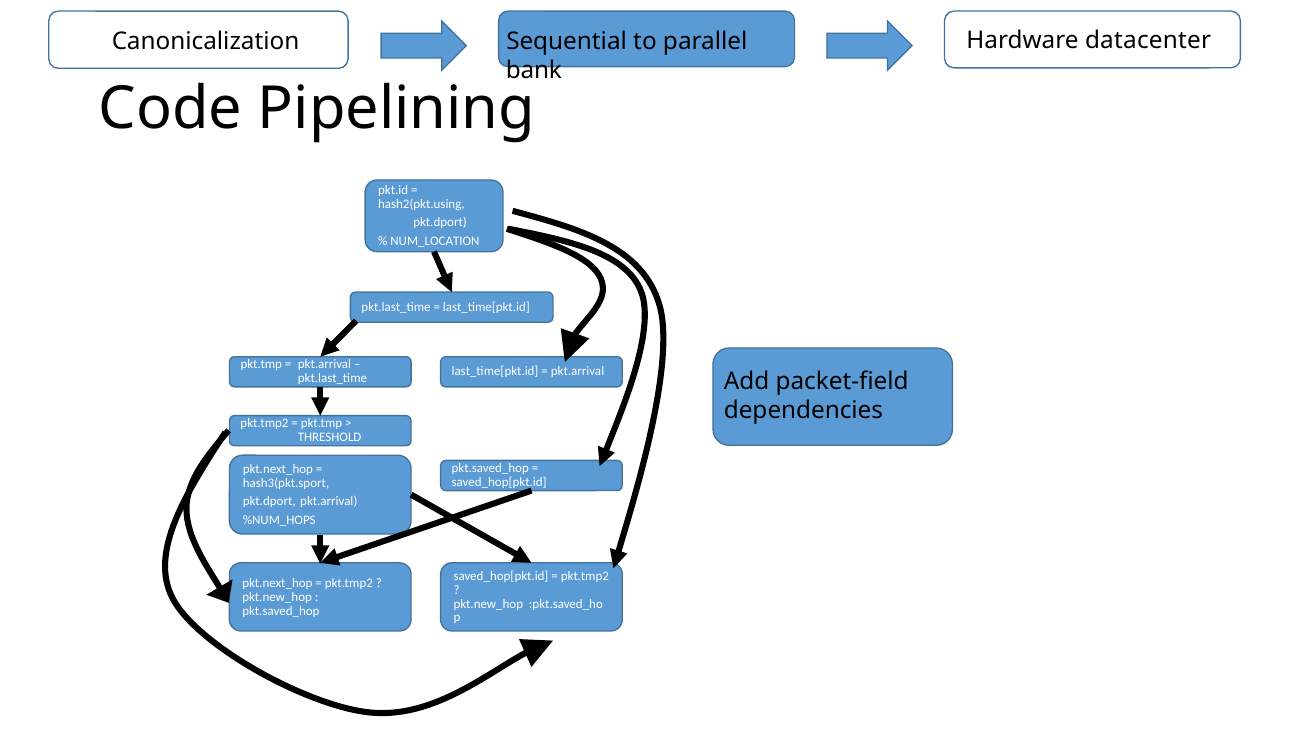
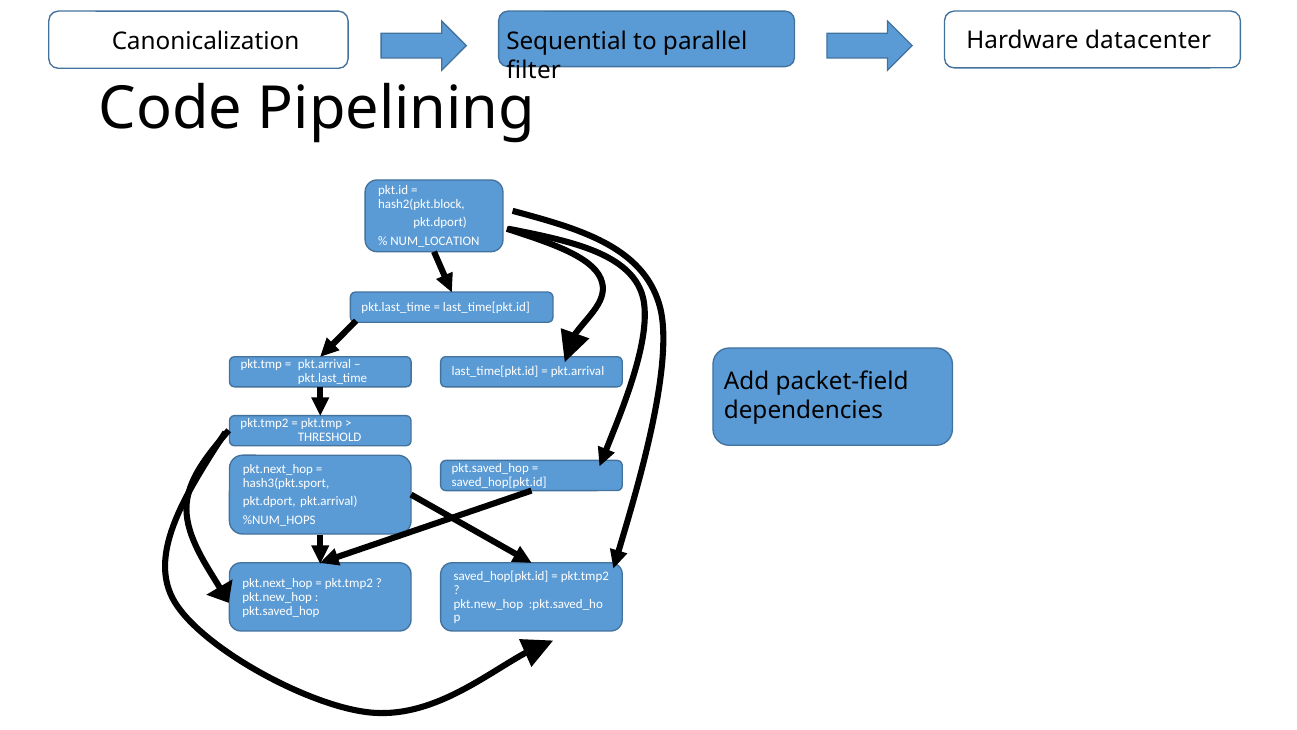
bank: bank -> filter
hash2(pkt.using: hash2(pkt.using -> hash2(pkt.block
